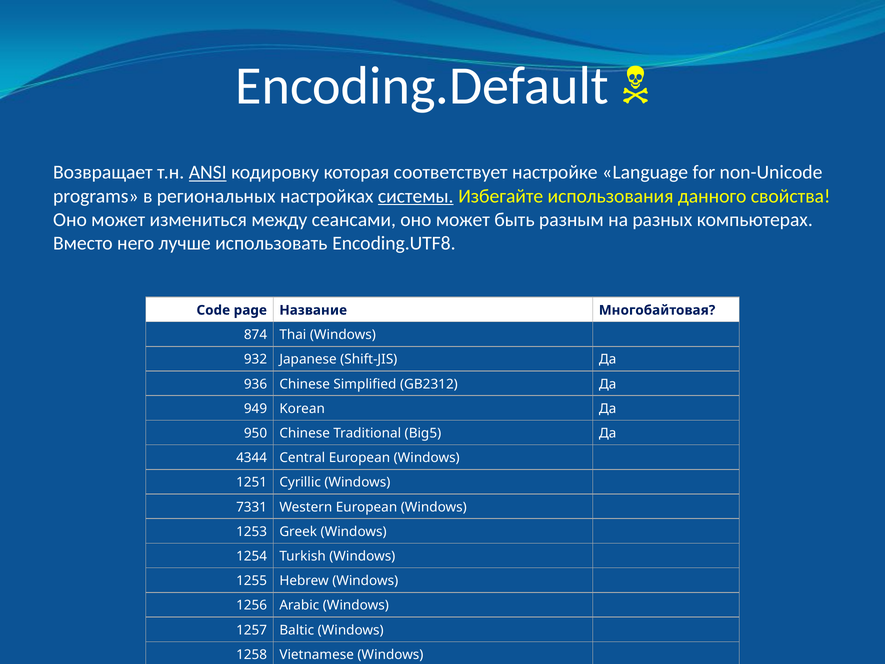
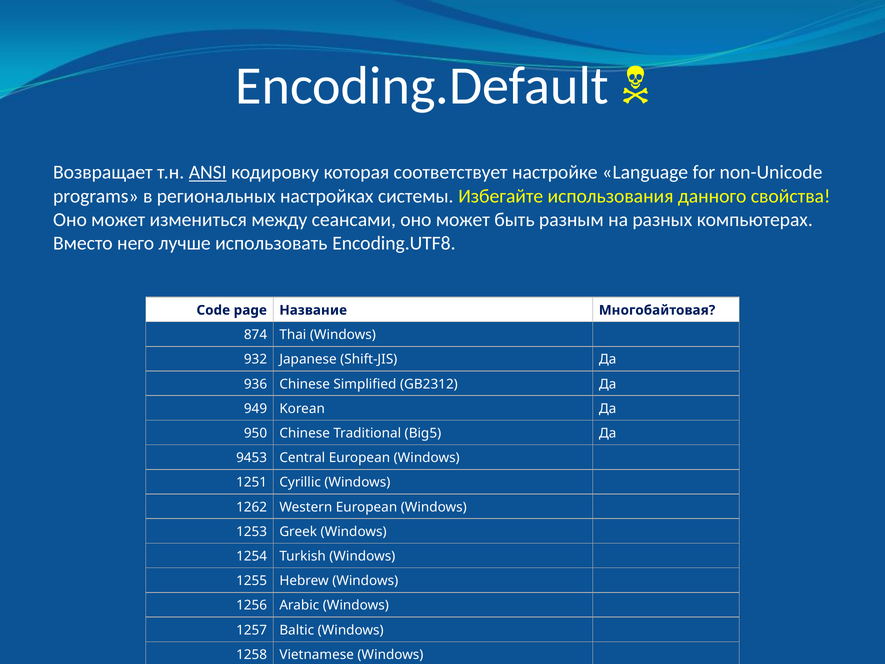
системы underline: present -> none
4344: 4344 -> 9453
7331: 7331 -> 1262
